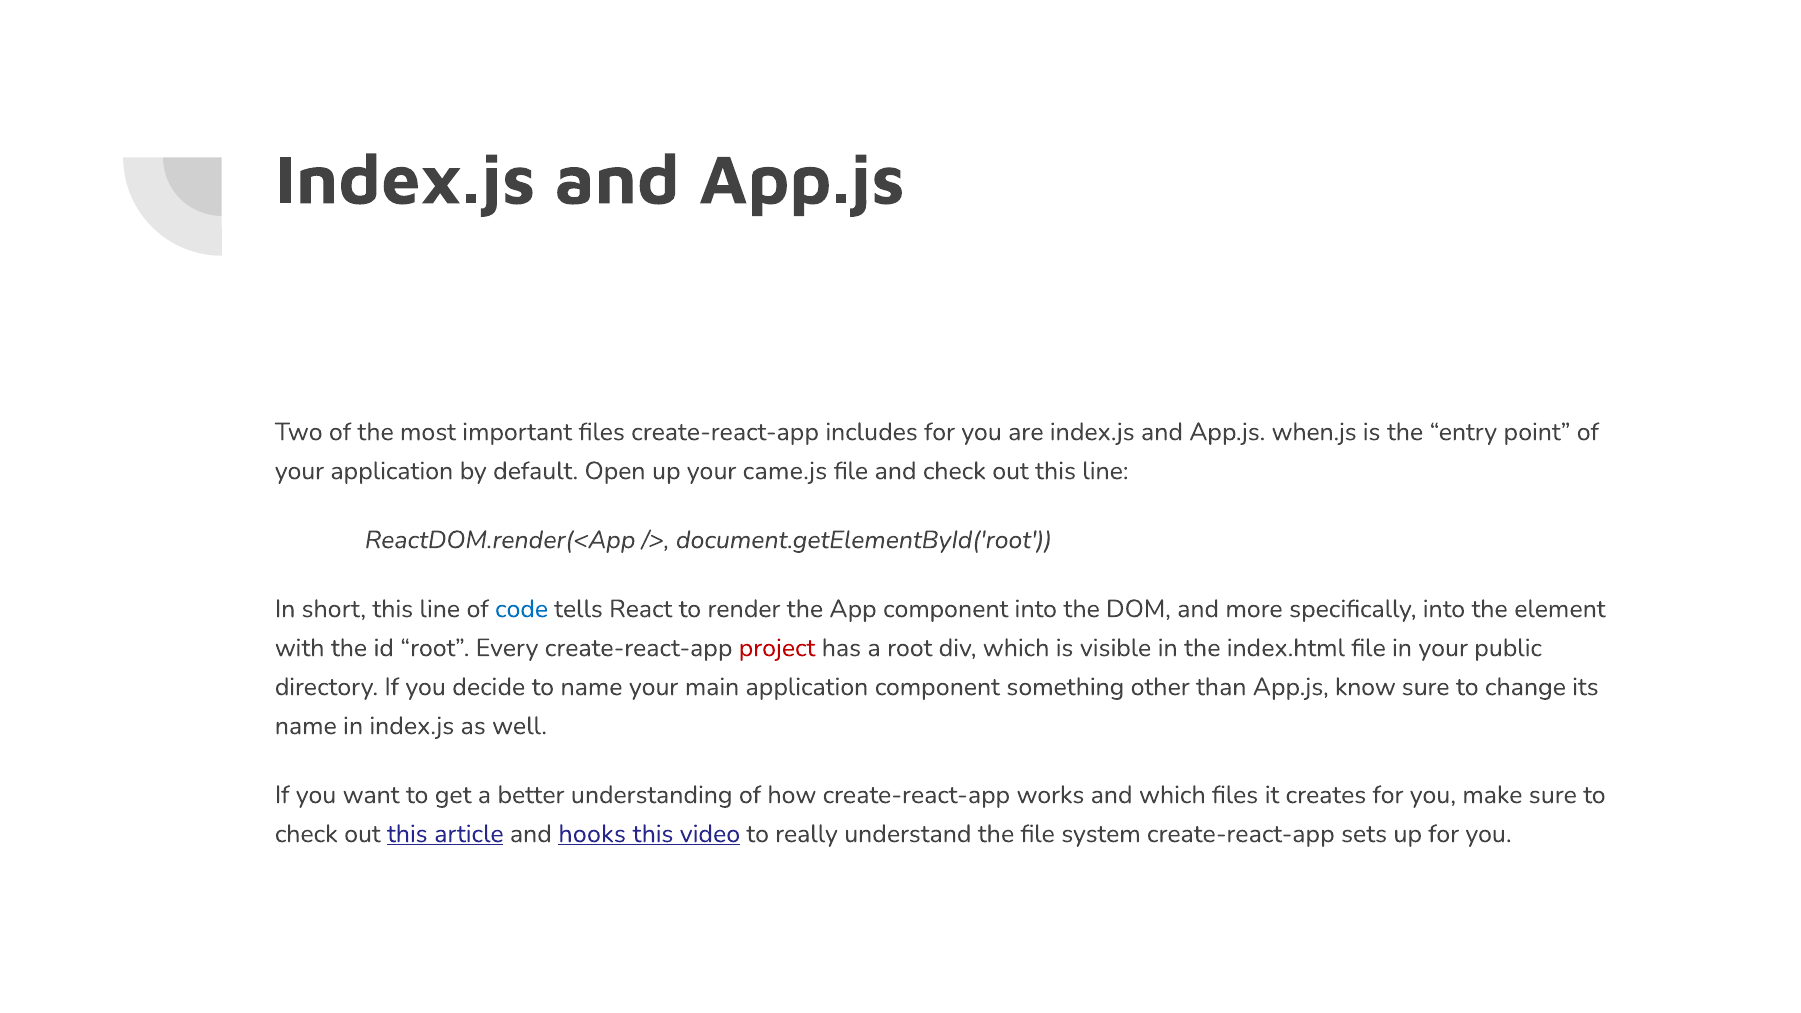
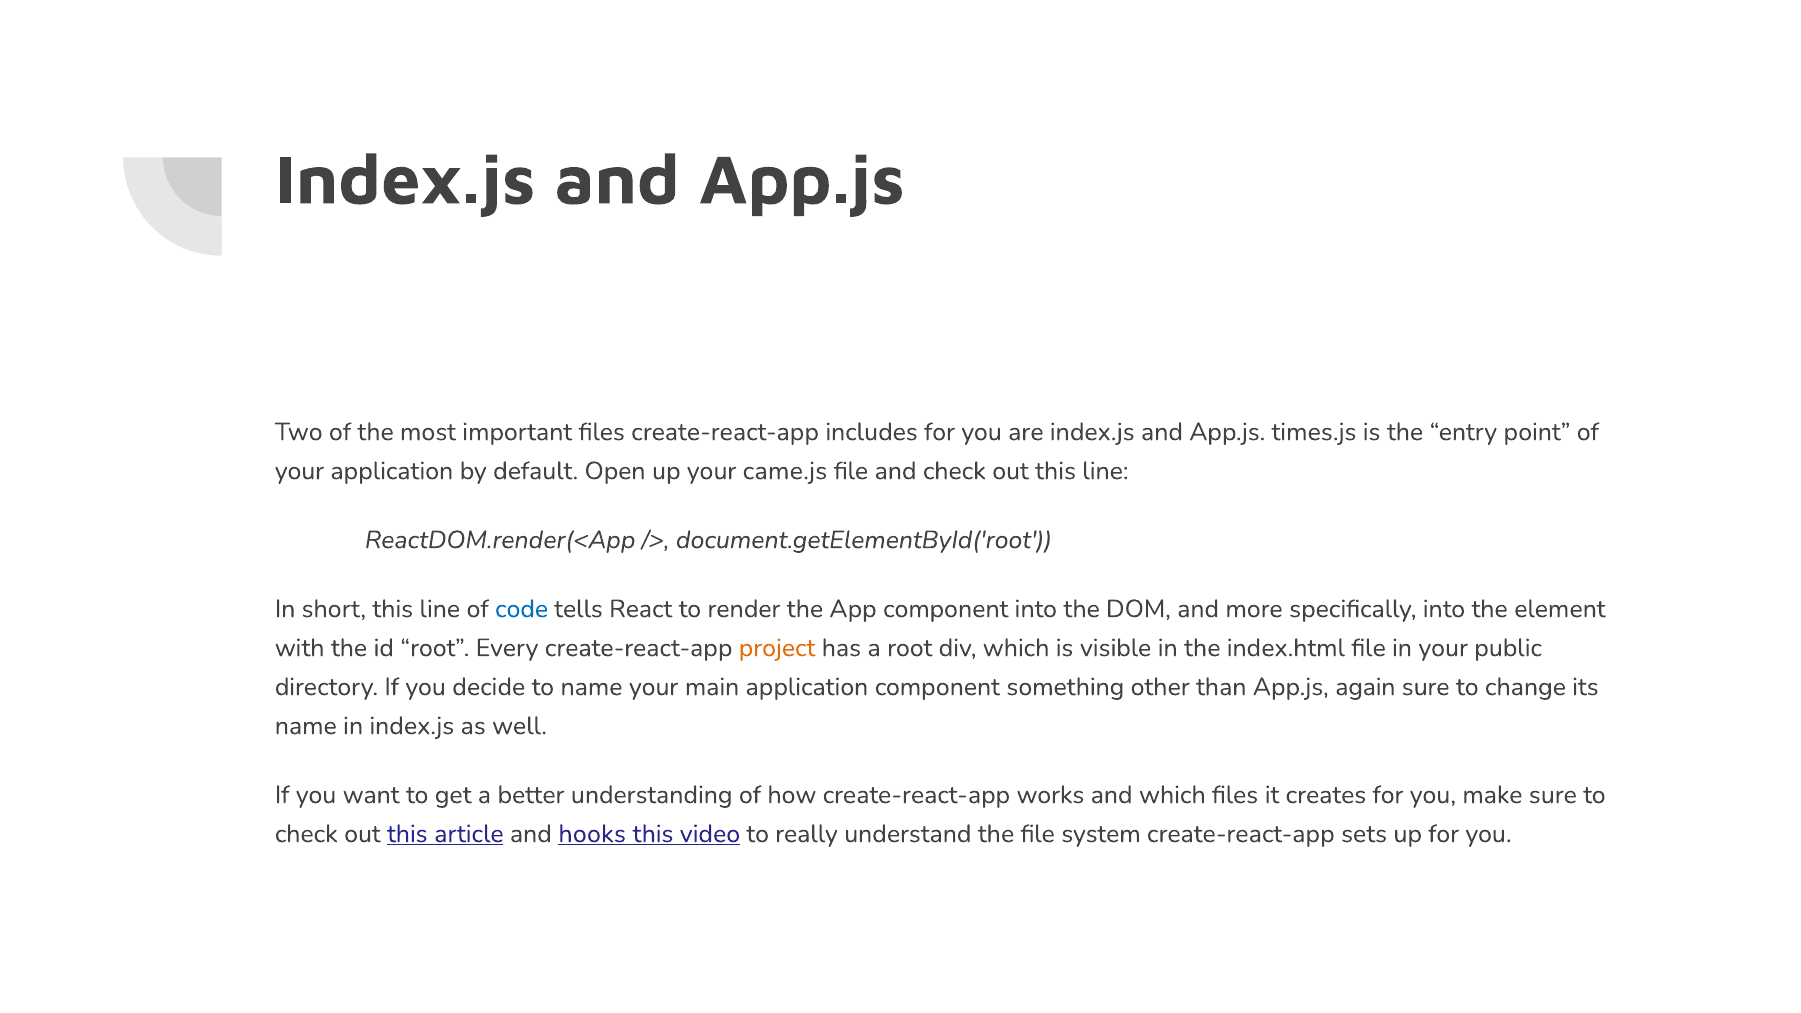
when.js: when.js -> times.js
project colour: red -> orange
know: know -> again
